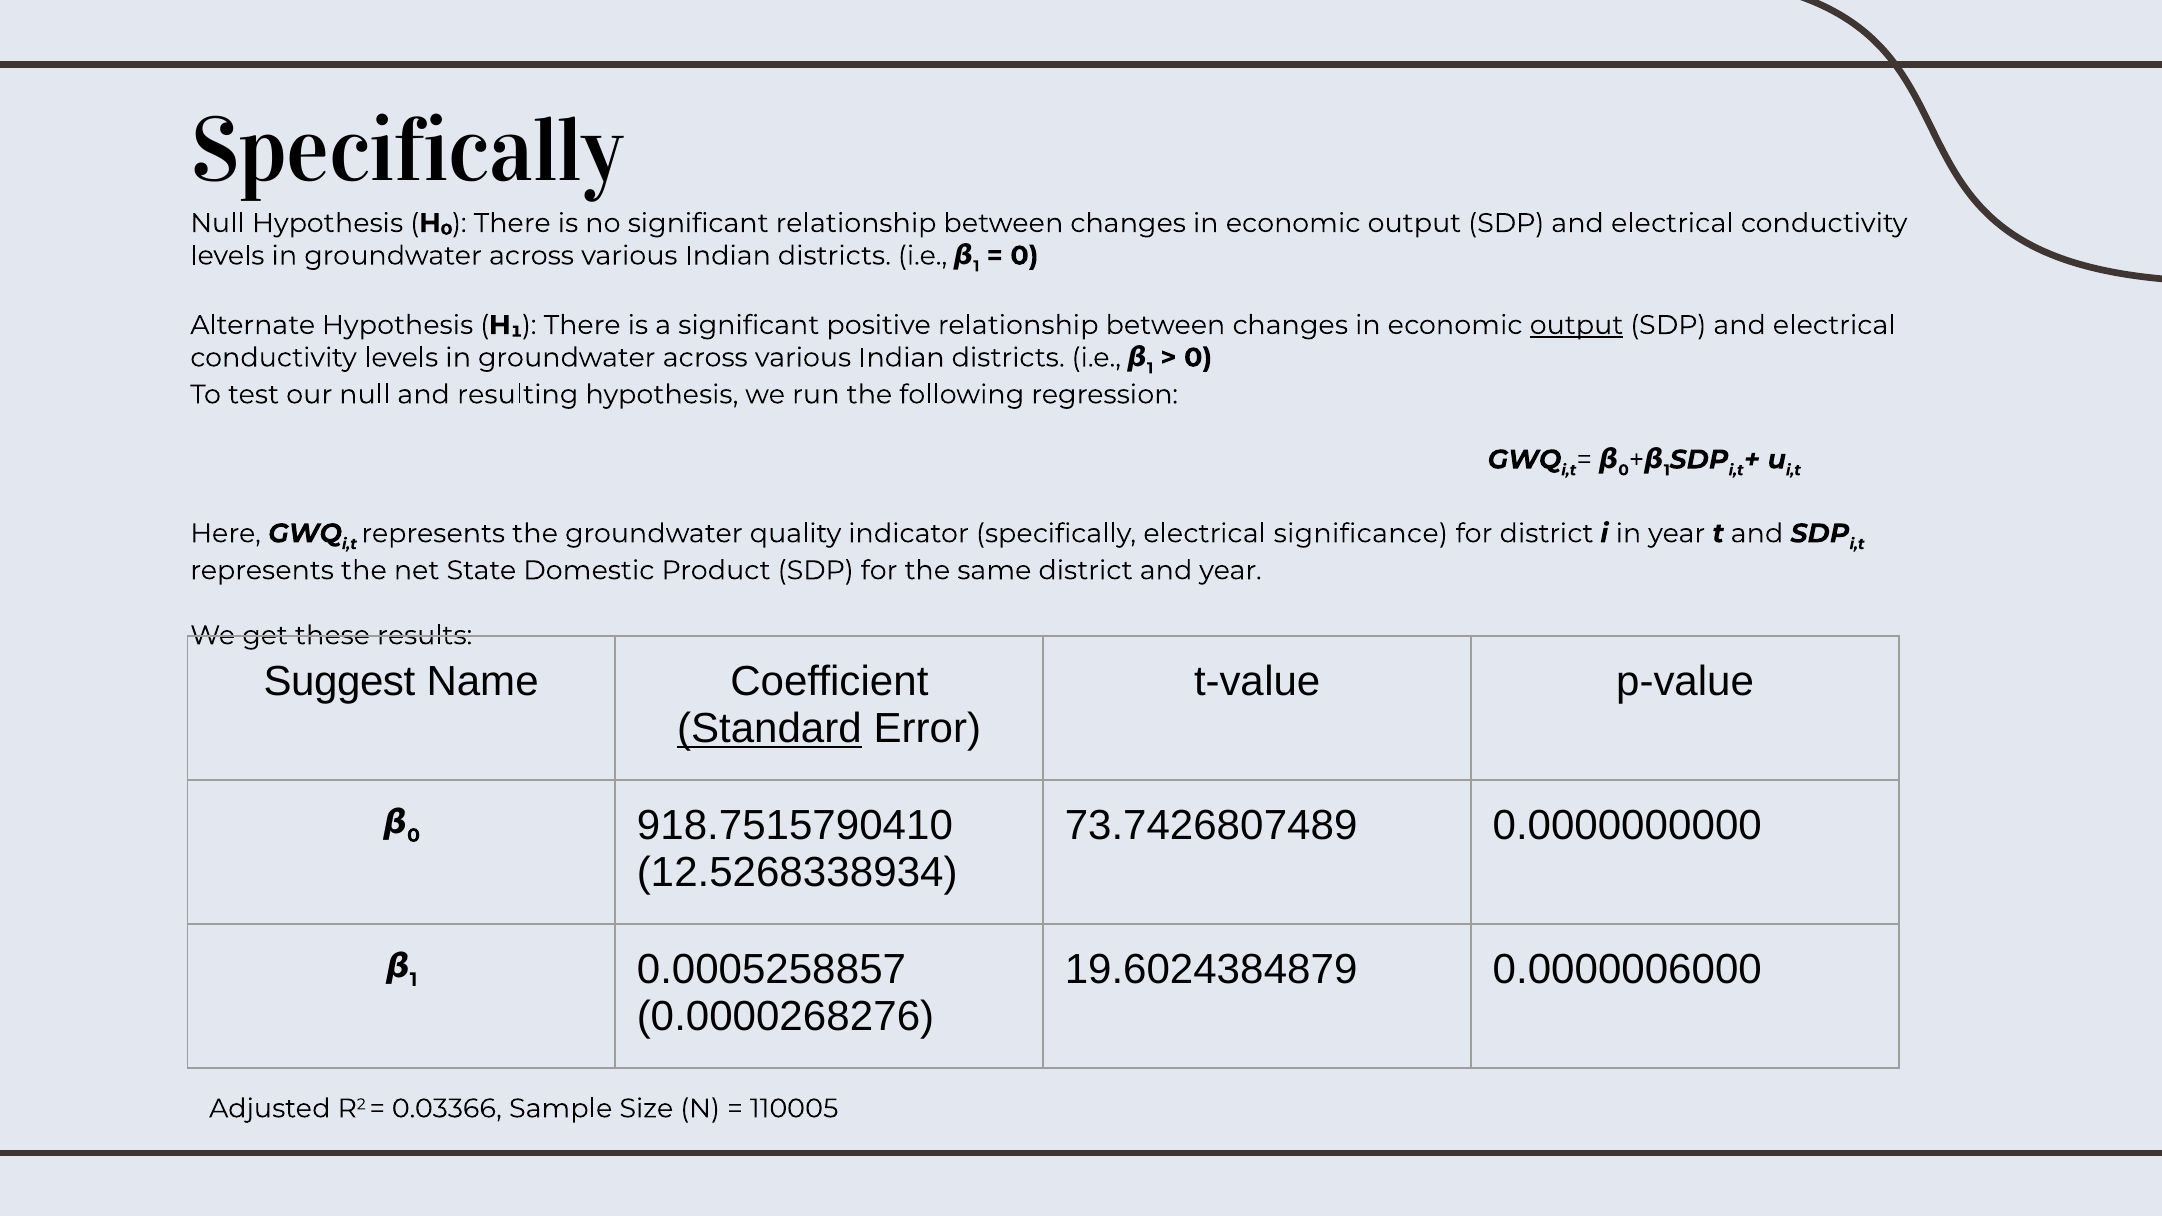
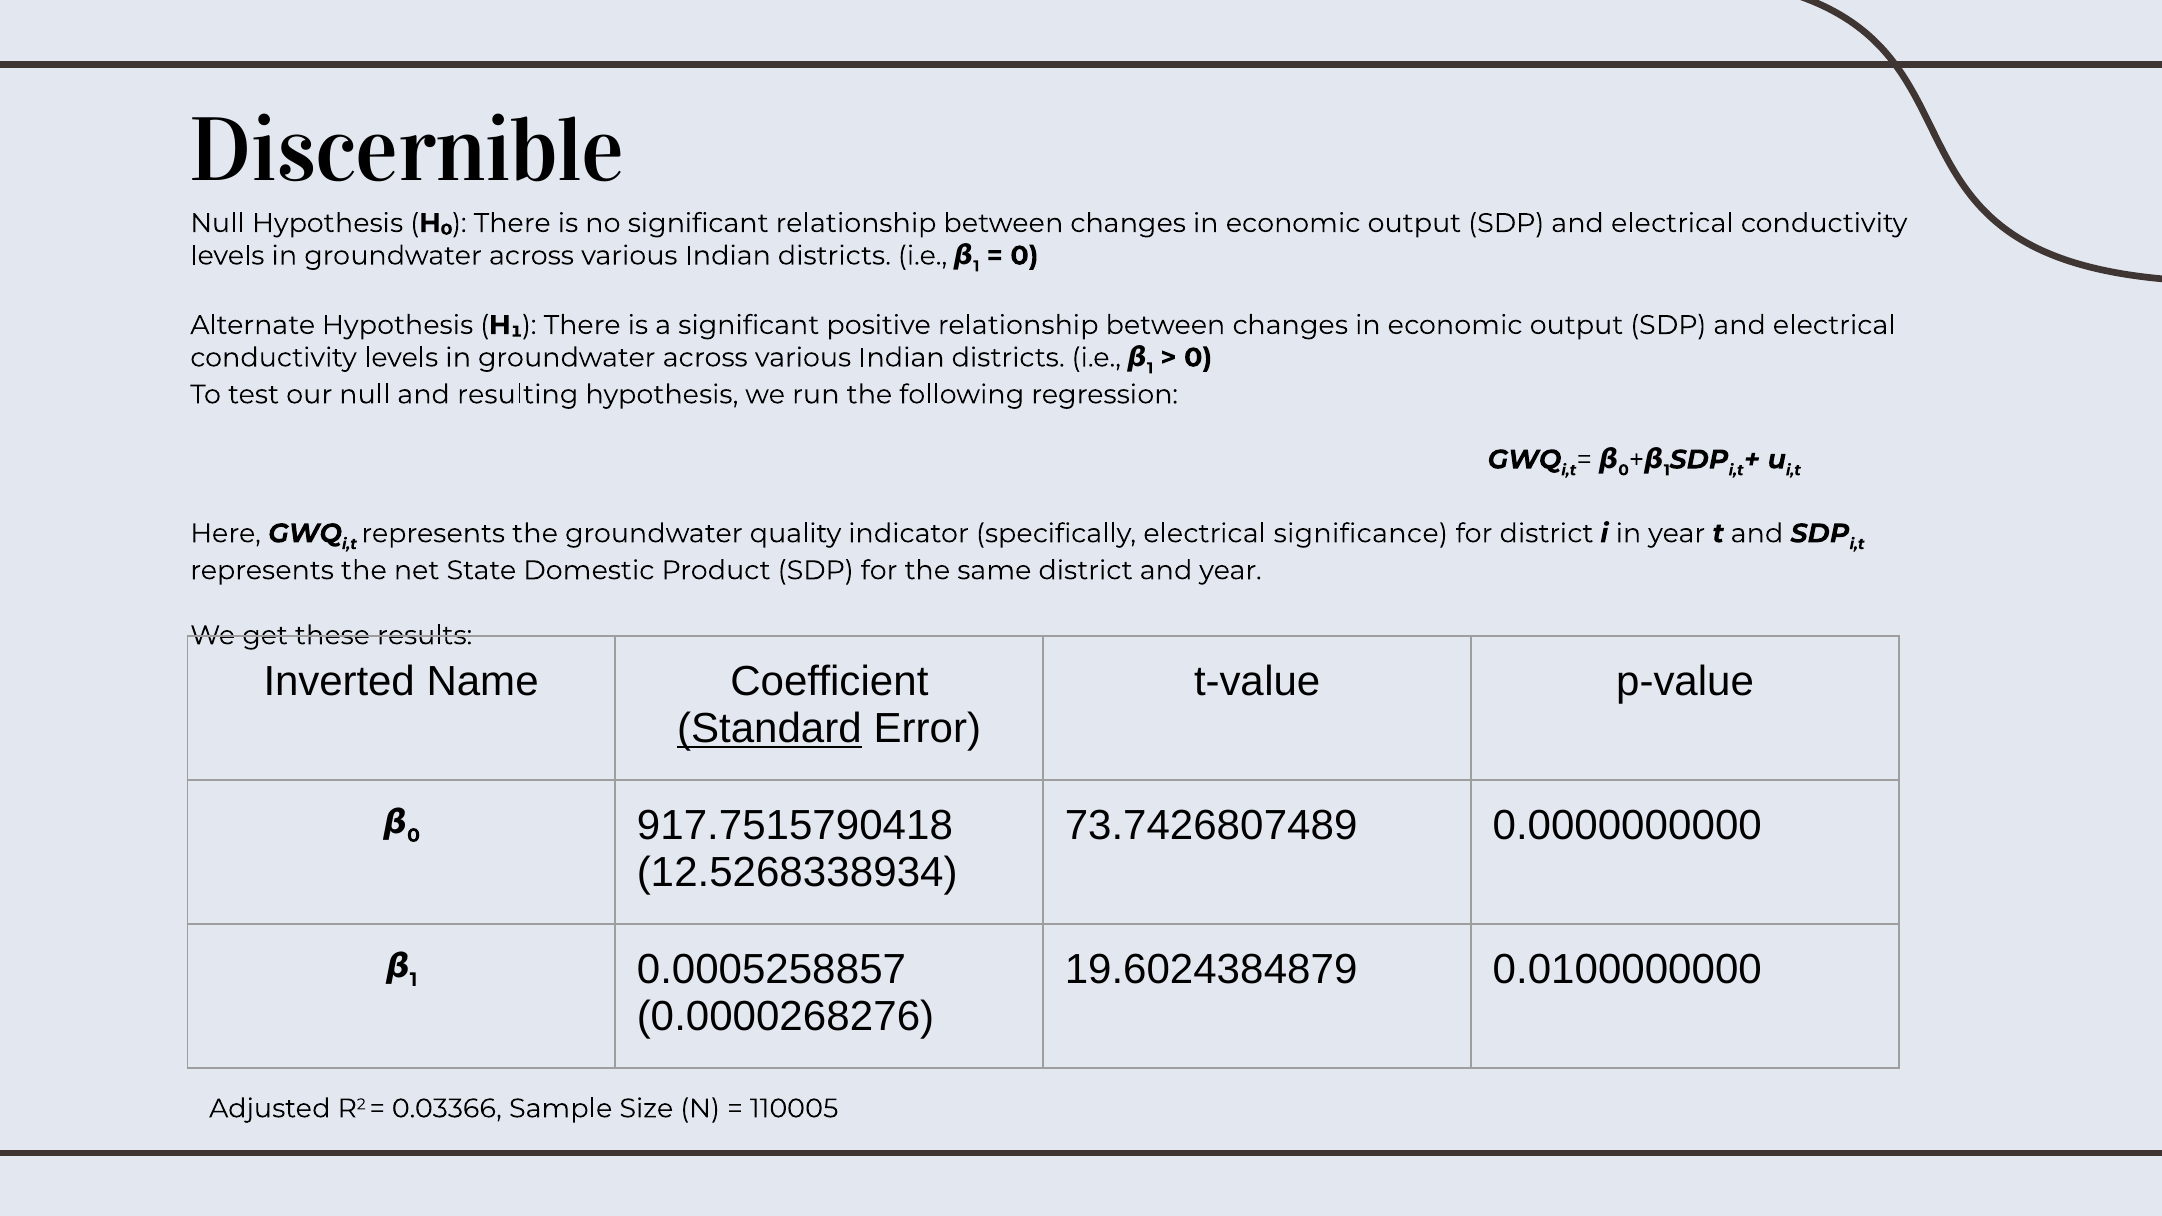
Specifically at (407, 151): Specifically -> Discernible
output at (1576, 325) underline: present -> none
Suggest: Suggest -> Inverted
918.7515790410: 918.7515790410 -> 917.7515790418
0.0000006000: 0.0000006000 -> 0.0100000000
